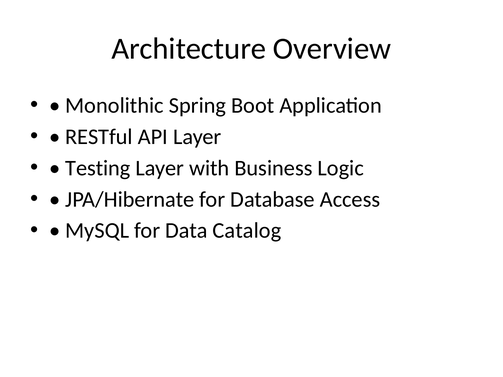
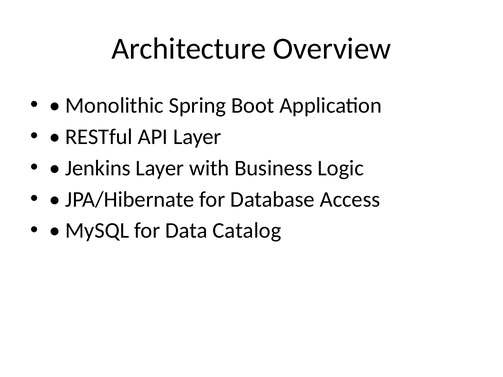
Testing: Testing -> Jenkins
